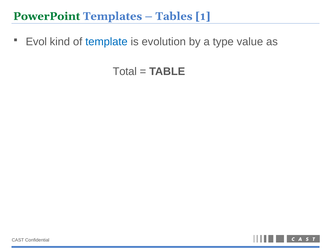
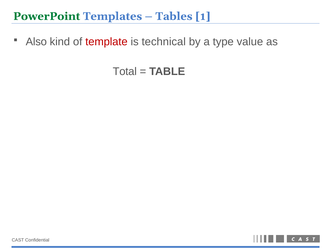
Evol: Evol -> Also
template colour: blue -> red
evolution: evolution -> technical
